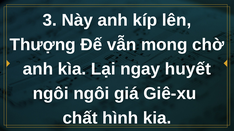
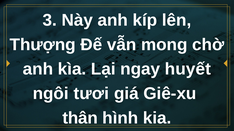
ngôi ngôi: ngôi -> tươi
chất: chất -> thân
